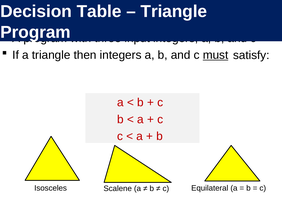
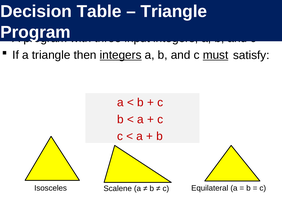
integers at (121, 55) underline: none -> present
